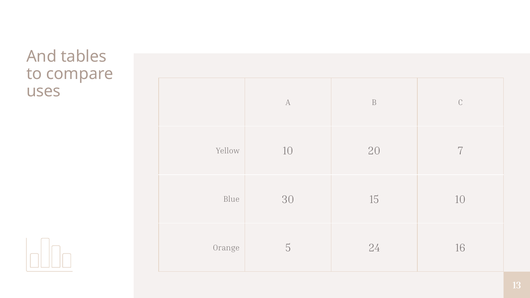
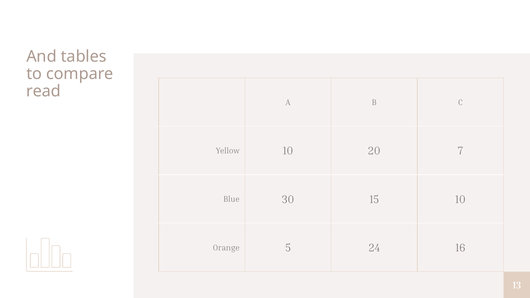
uses: uses -> read
